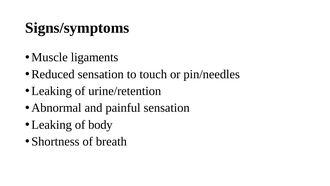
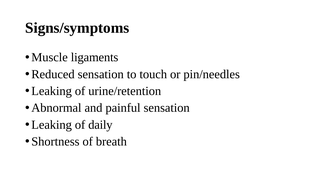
body: body -> daily
